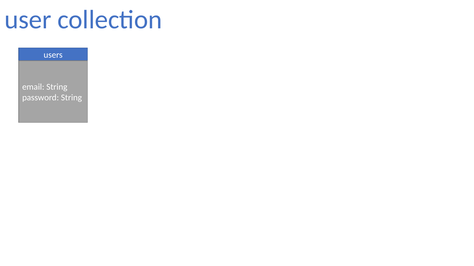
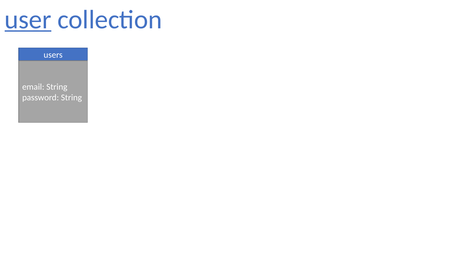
user underline: none -> present
